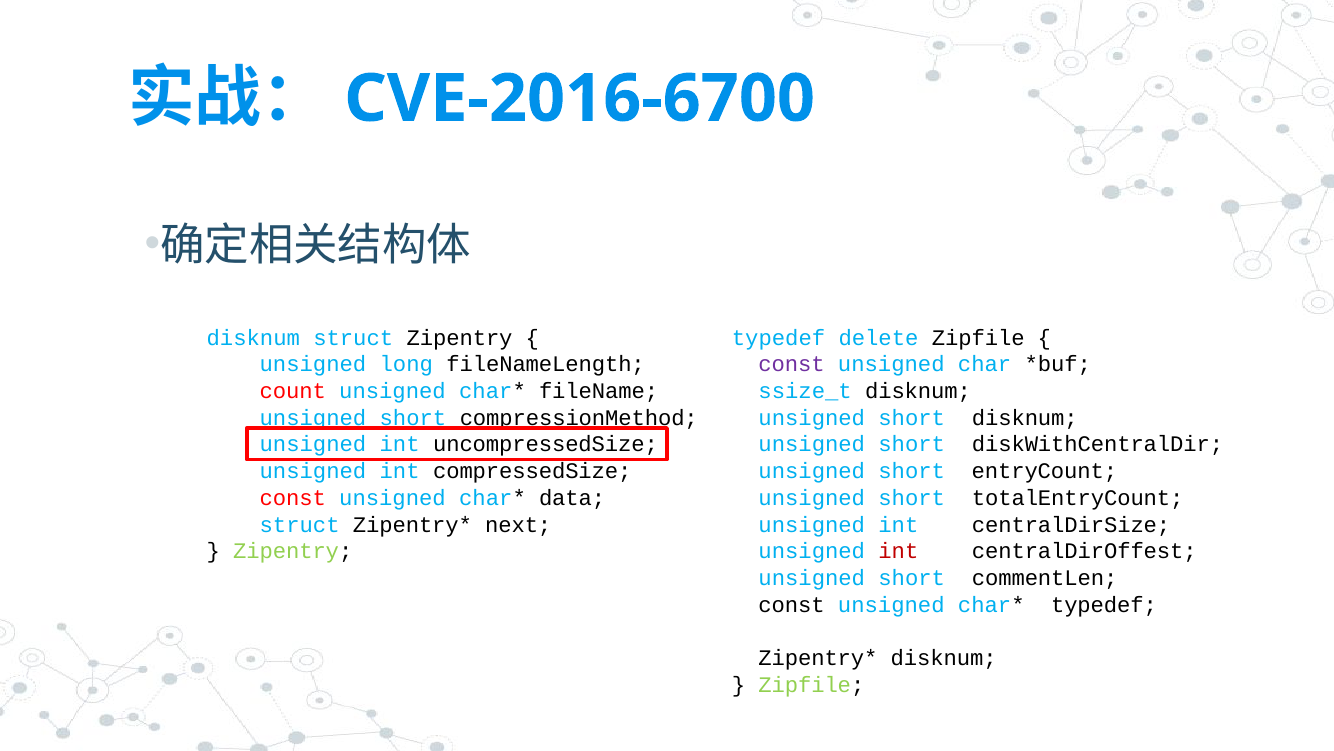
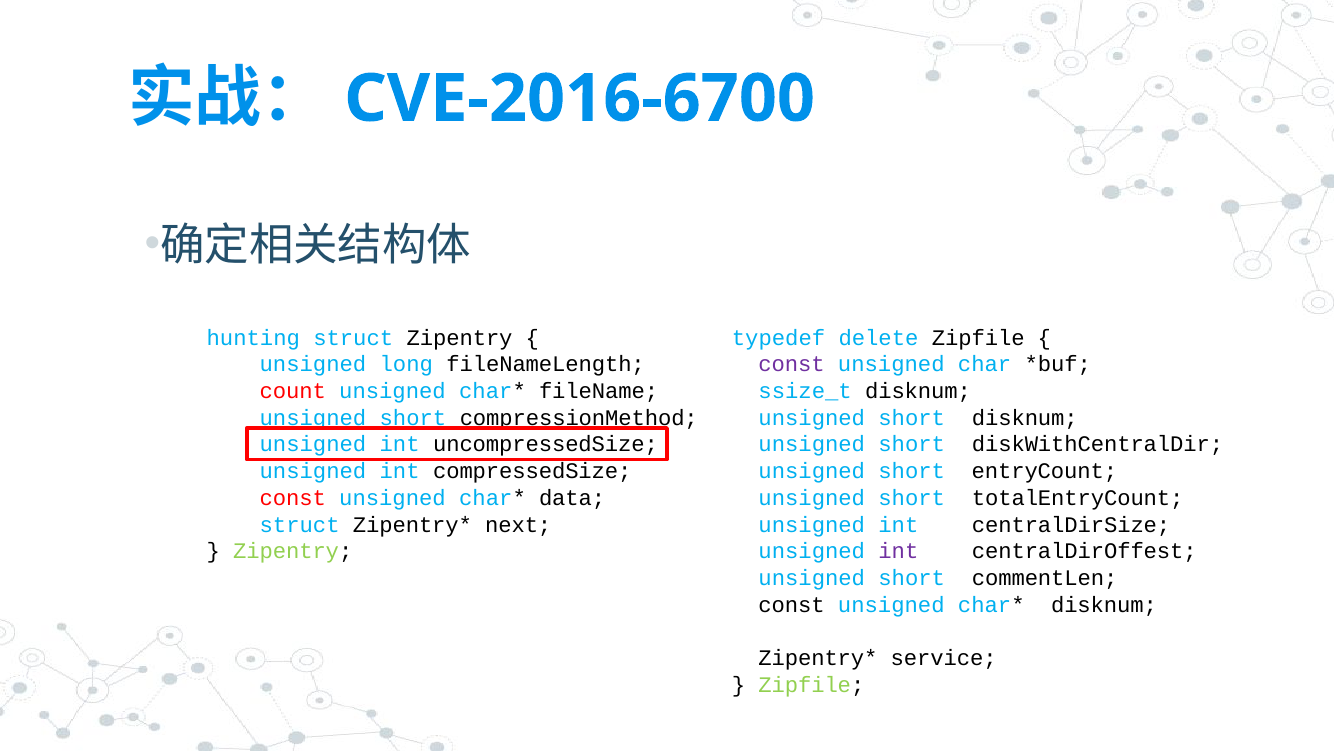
disknum at (253, 338): disknum -> hunting
int at (898, 551) colour: red -> purple
typedef at (1104, 604): typedef -> disknum
disknum at (944, 658): disknum -> service
